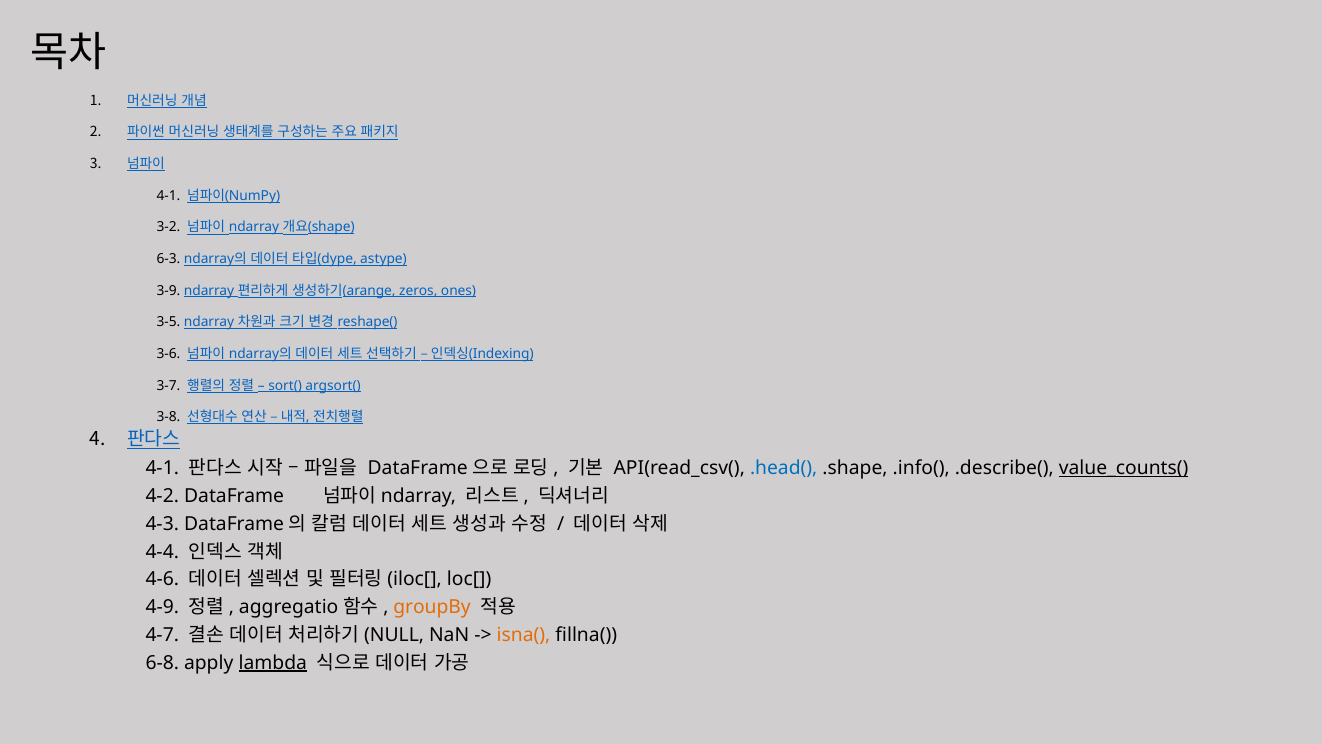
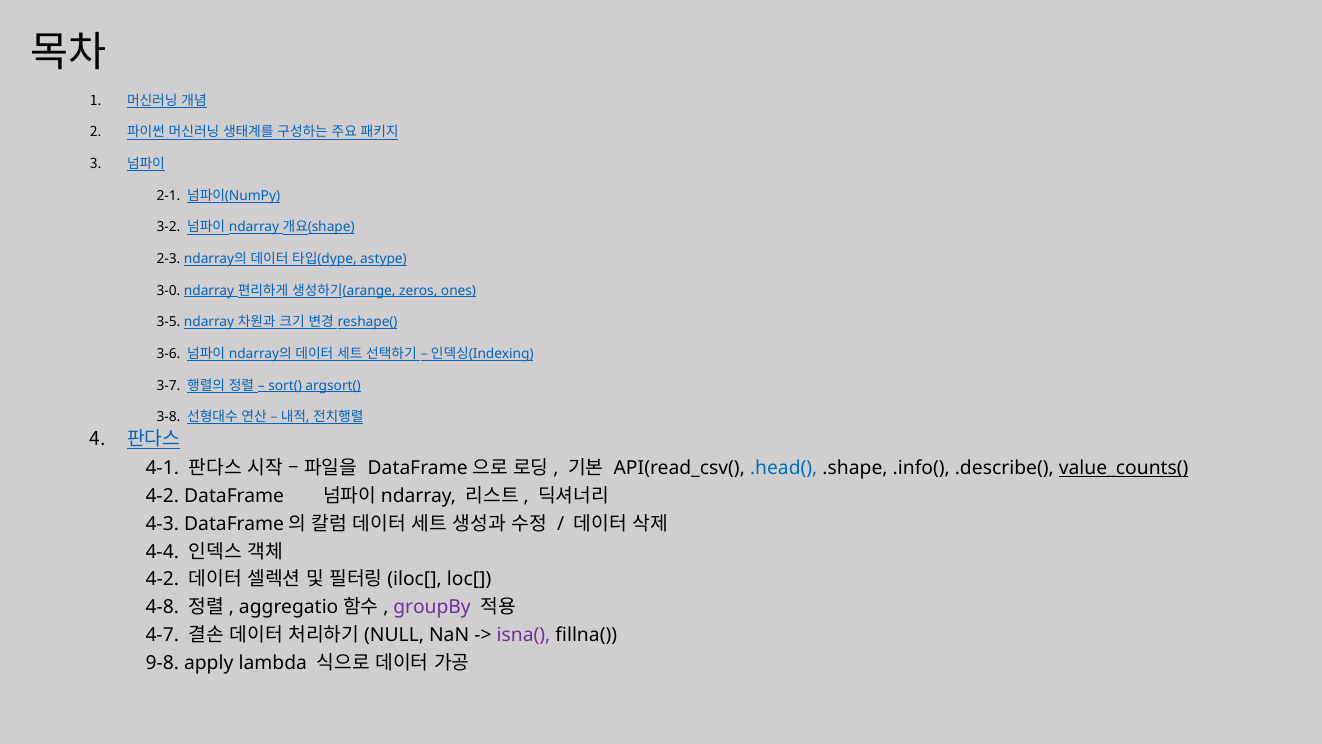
4-1 at (168, 196): 4-1 -> 2-1
6-3: 6-3 -> 2-3
3-9: 3-9 -> 3-0
4-6 at (162, 579): 4-6 -> 4-2
4-9: 4-9 -> 4-8
groupBy colour: orange -> purple
isna( colour: orange -> purple
6-8: 6-8 -> 9-8
lambda underline: present -> none
